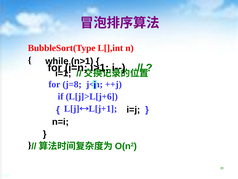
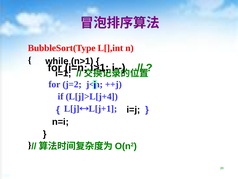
j=8: j=8 -> j=2
L[j]>L[j+6: L[j]>L[j+6 -> L[j]>L[j+4
